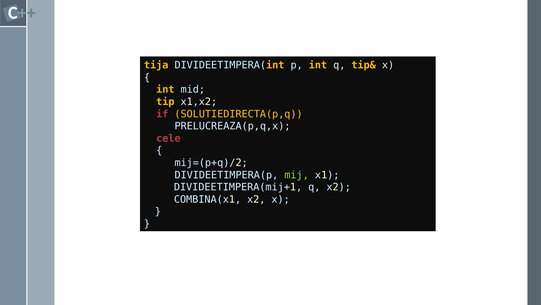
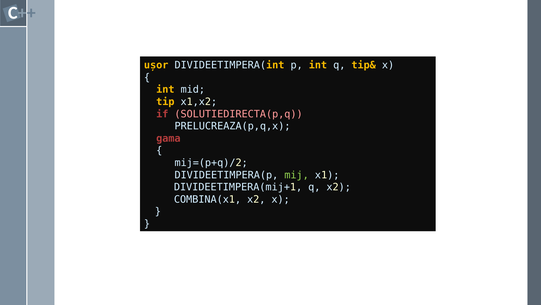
tija: tija -> ușor
SOLUTIEDIRECTA(p,q colour: yellow -> pink
cele: cele -> gama
